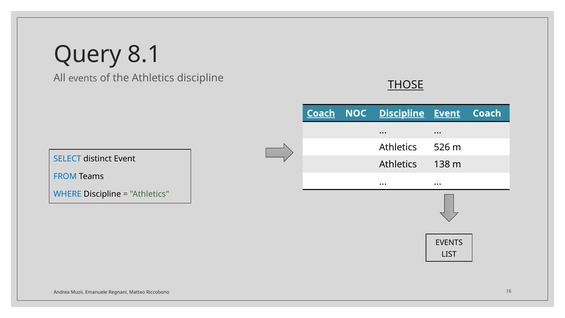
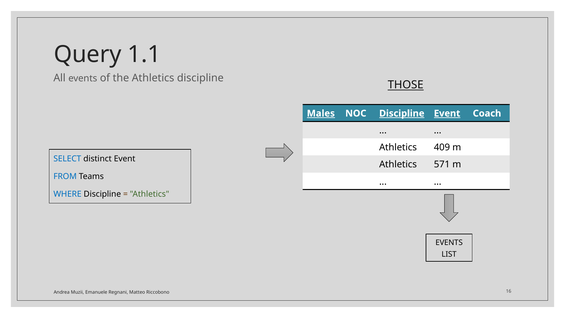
8.1: 8.1 -> 1.1
Coach at (321, 113): Coach -> Males
526: 526 -> 409
138: 138 -> 571
